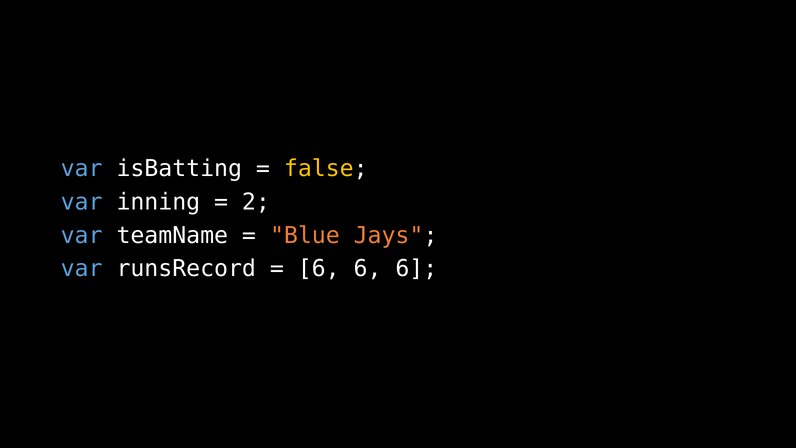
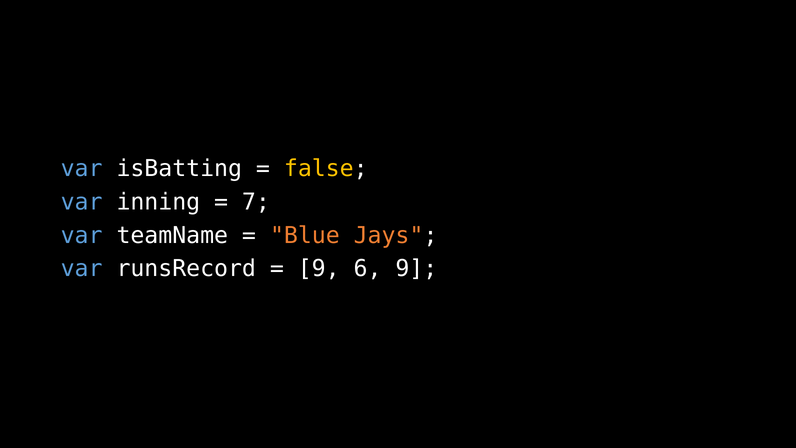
2: 2 -> 7
6 at (319, 269): 6 -> 9
6 at (416, 269): 6 -> 9
